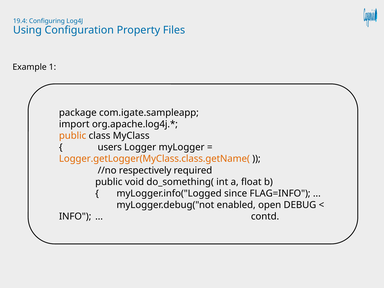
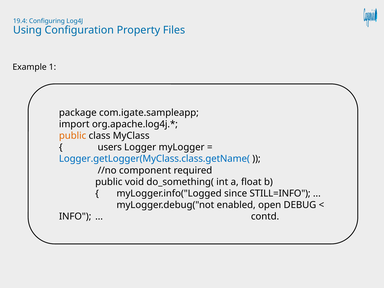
Logger.getLogger(MyClass.class.getName( colour: orange -> blue
respectively: respectively -> component
FLAG=INFO: FLAG=INFO -> STILL=INFO
